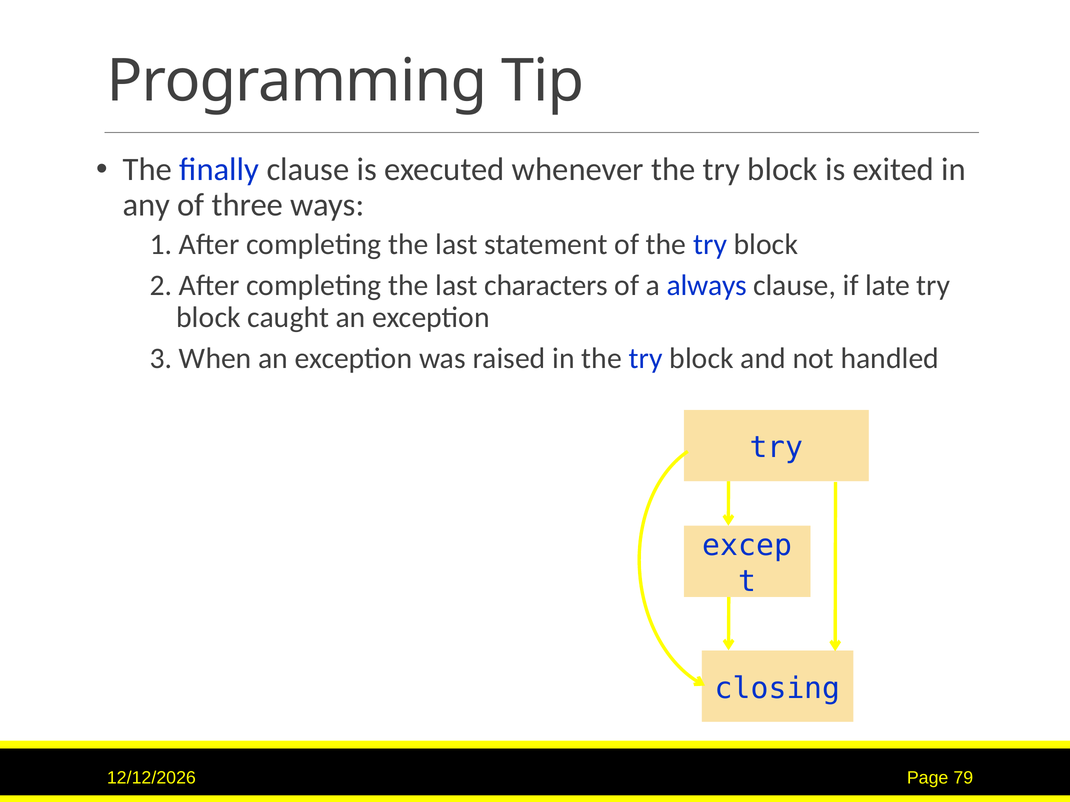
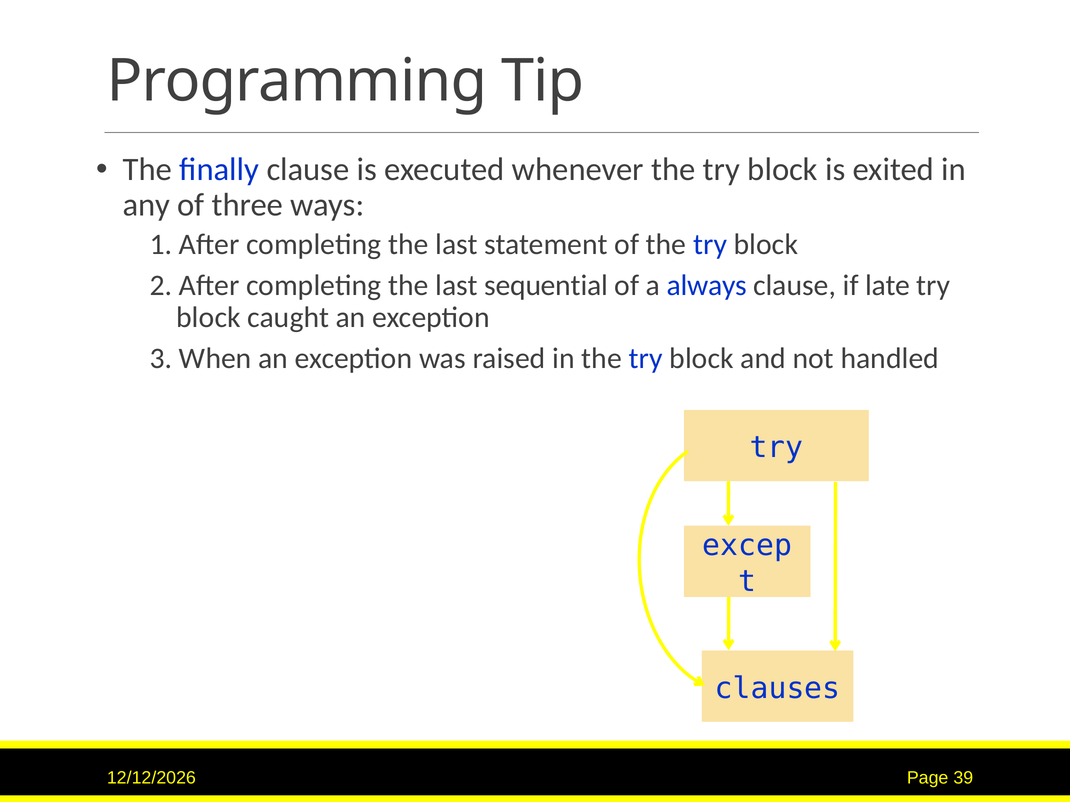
characters: characters -> sequential
closing: closing -> clauses
79: 79 -> 39
